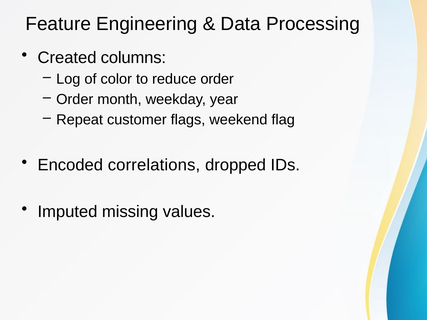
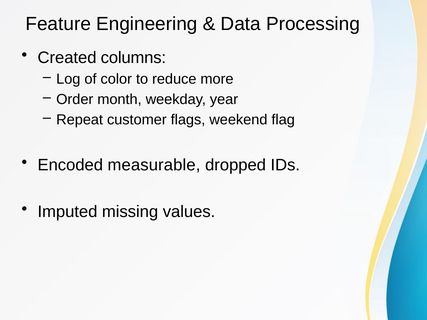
reduce order: order -> more
correlations: correlations -> measurable
